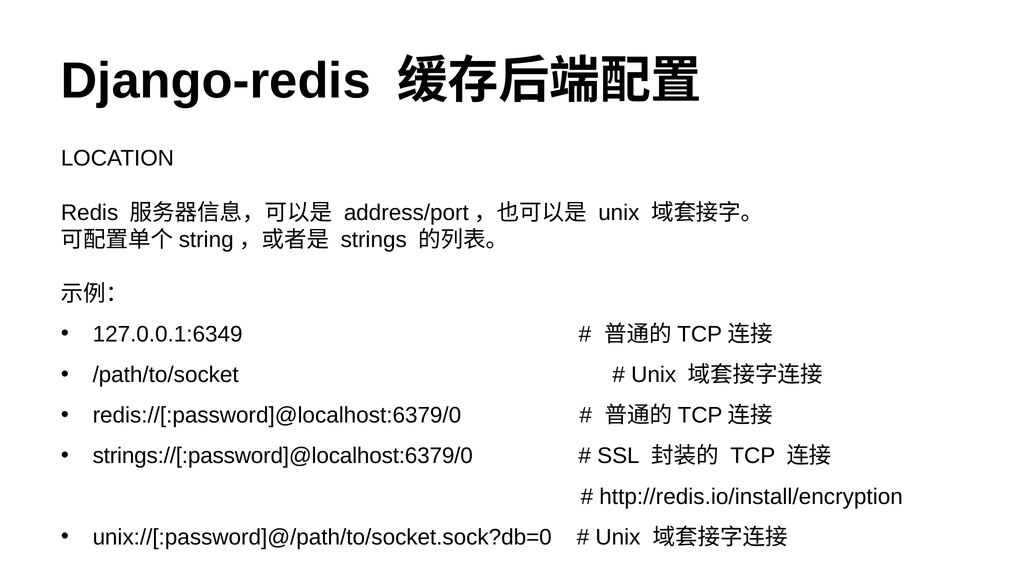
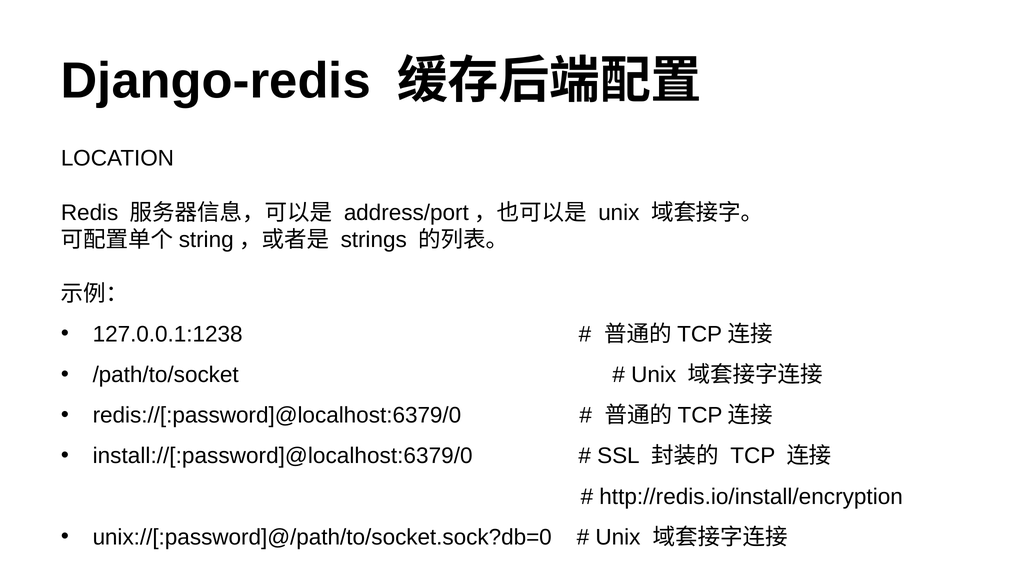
127.0.0.1:6349: 127.0.0.1:6349 -> 127.0.0.1:1238
strings://[:password]@localhost:6379/0: strings://[:password]@localhost:6379/0 -> install://[:password]@localhost:6379/0
